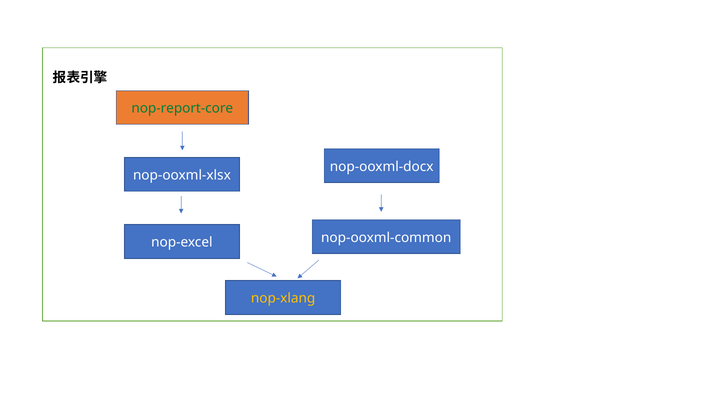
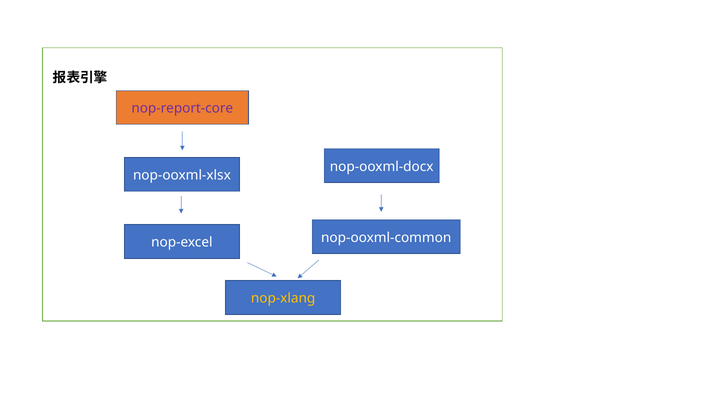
nop-report-core colour: green -> purple
